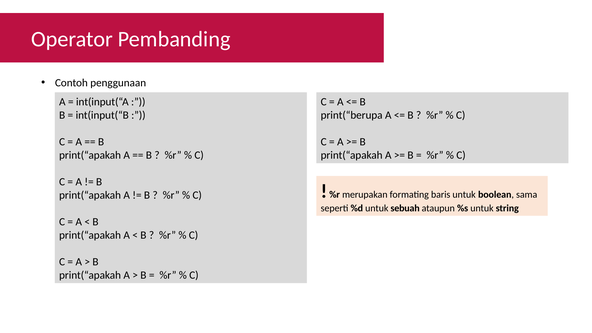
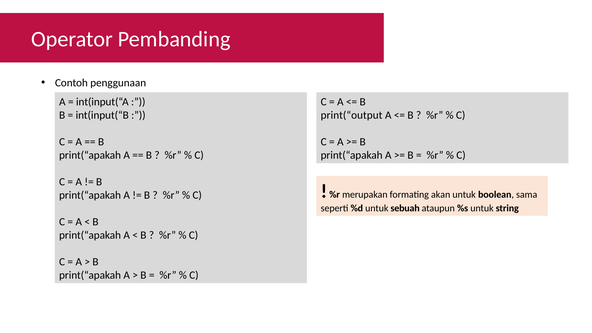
print(“berupa: print(“berupa -> print(“output
baris: baris -> akan
